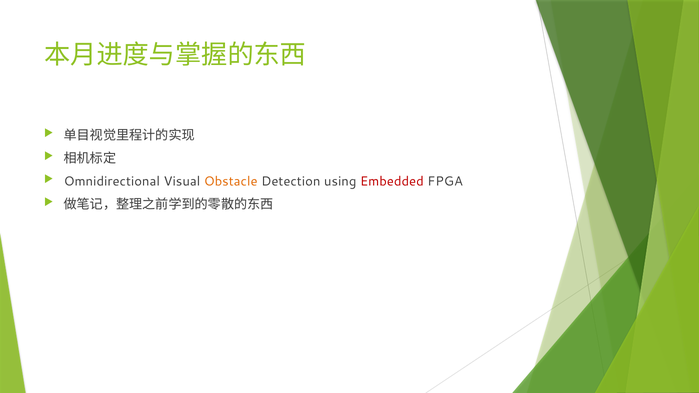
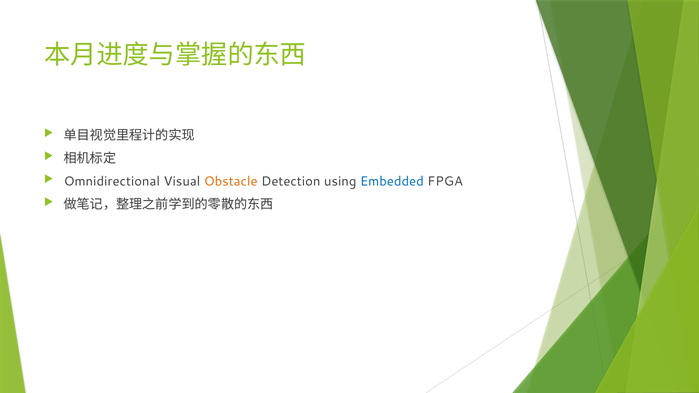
Embedded colour: red -> blue
